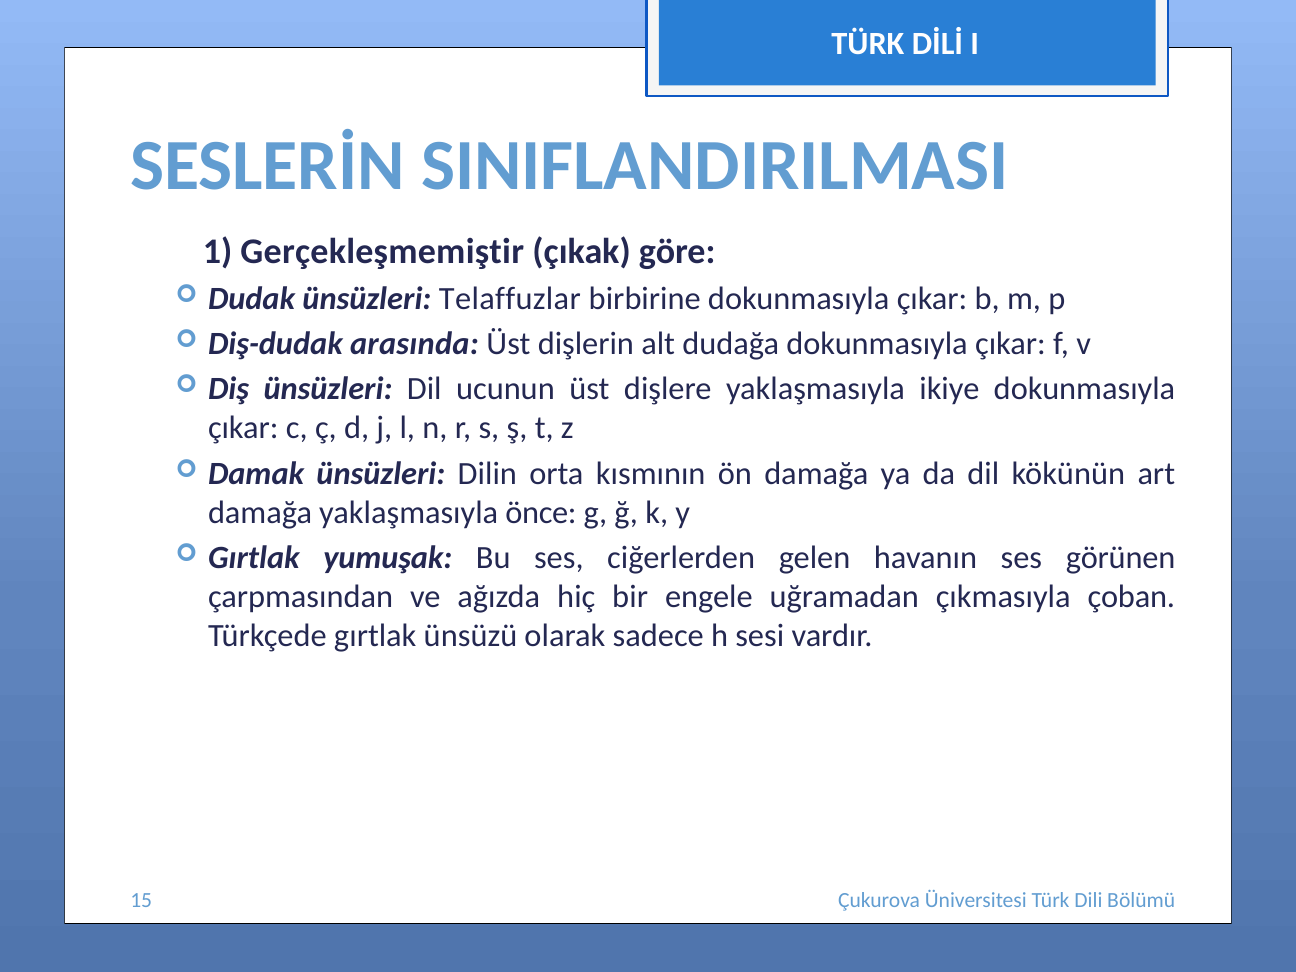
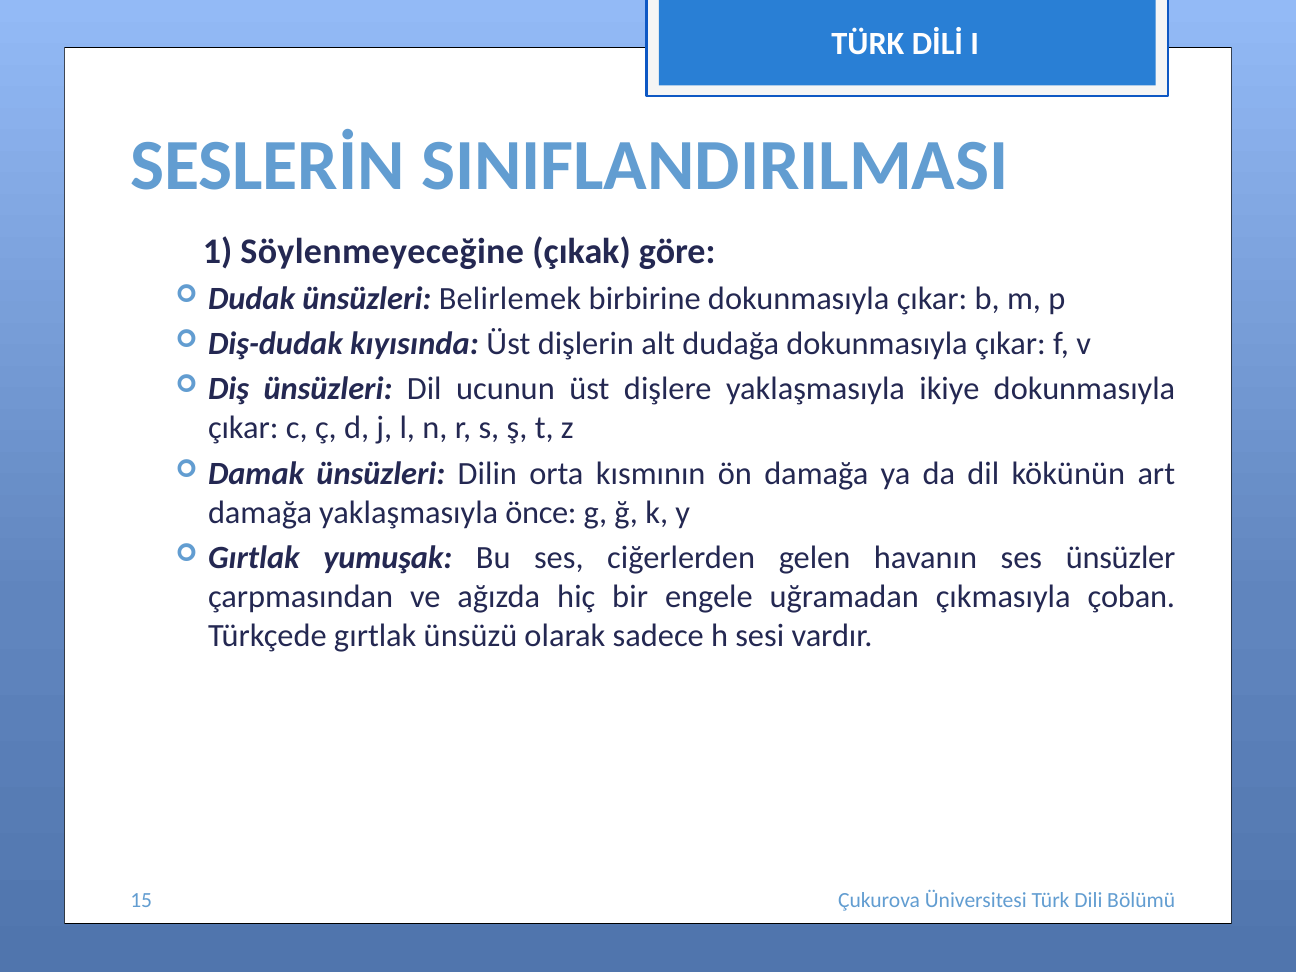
Gerçekleşmemiştir: Gerçekleşmemiştir -> Söylenmeyeceğine
Telaffuzlar: Telaffuzlar -> Belirlemek
arasında: arasında -> kıyısında
görünen: görünen -> ünsüzler
